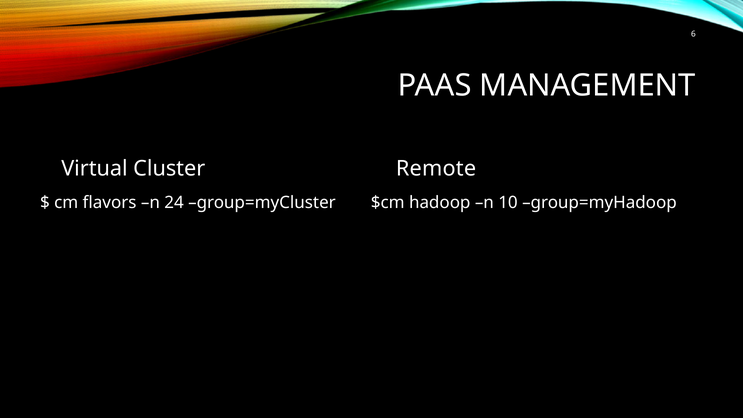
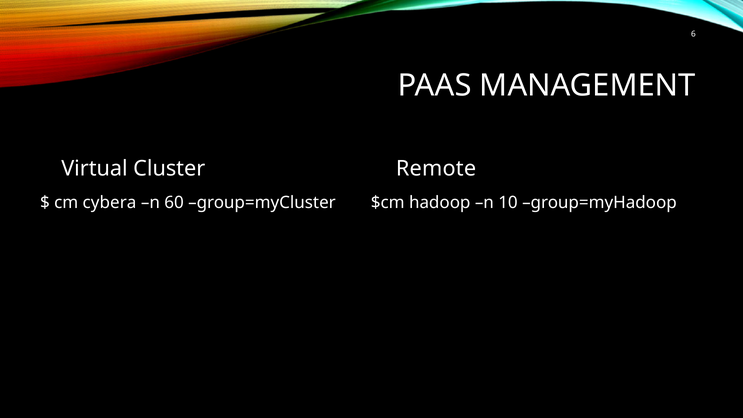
flavors: flavors -> cybera
24: 24 -> 60
